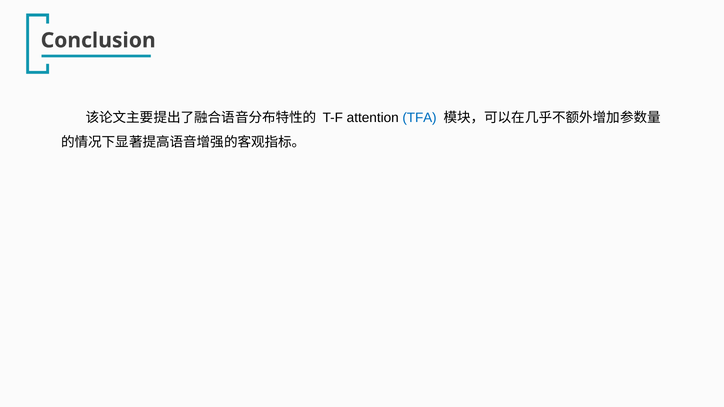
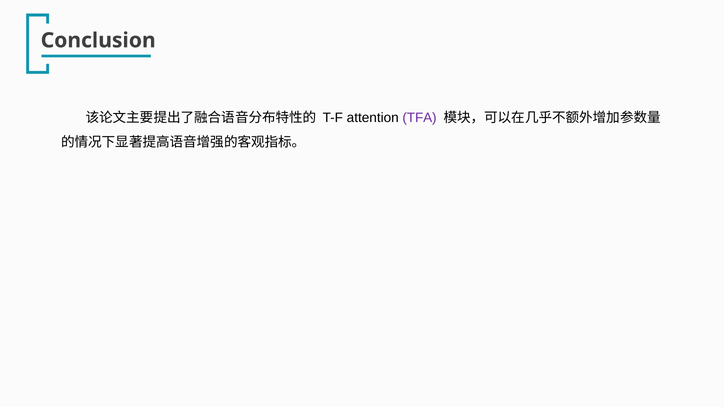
TFA colour: blue -> purple
